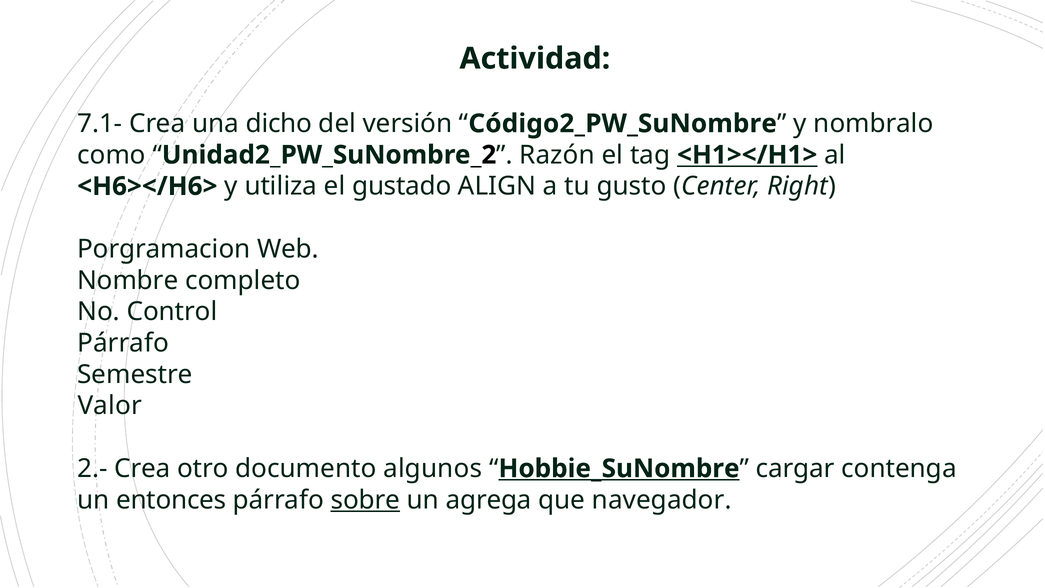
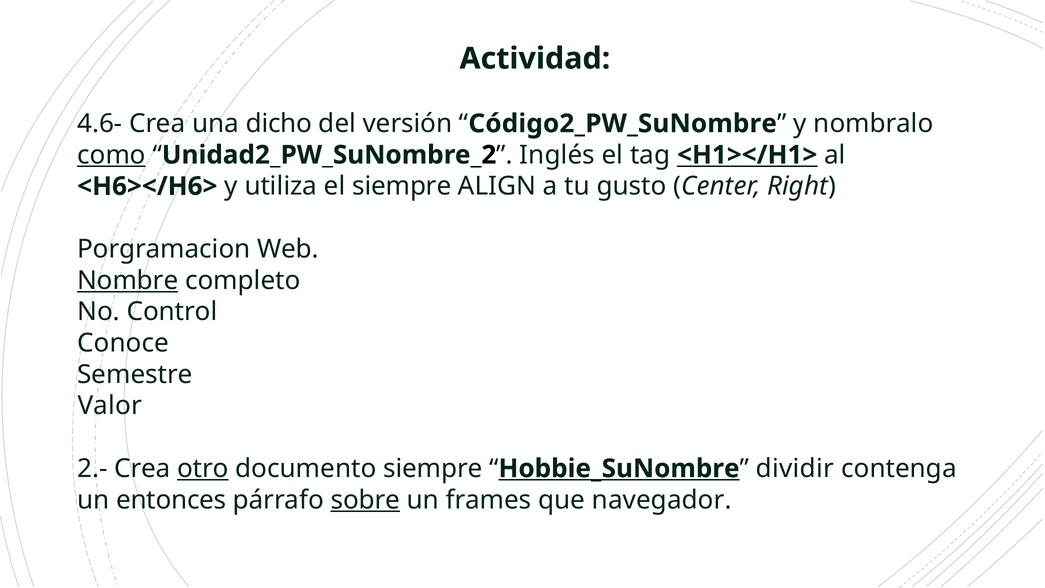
7.1-: 7.1- -> 4.6-
como underline: none -> present
Razón: Razón -> Inglés
el gustado: gustado -> siempre
Nombre underline: none -> present
Párrafo at (123, 343): Párrafo -> Conoce
otro underline: none -> present
documento algunos: algunos -> siempre
cargar: cargar -> dividir
agrega: agrega -> frames
